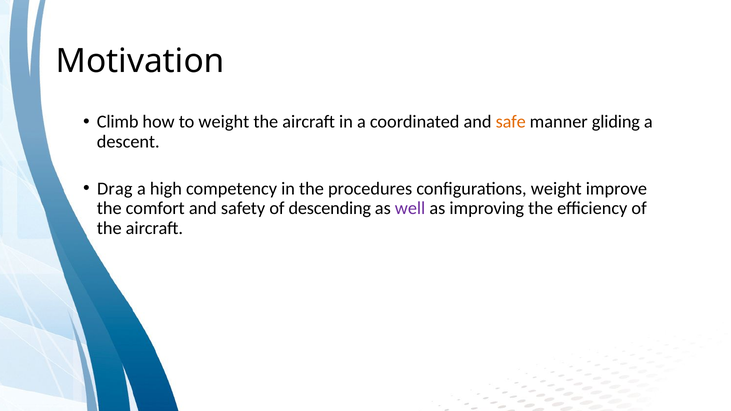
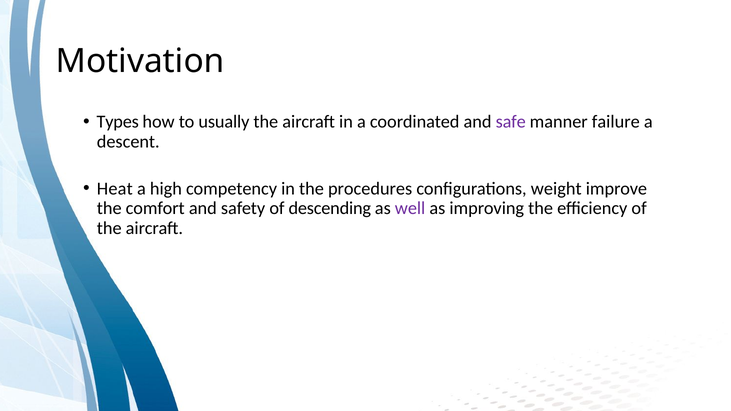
Climb: Climb -> Types
to weight: weight -> usually
safe colour: orange -> purple
gliding: gliding -> failure
Drag: Drag -> Heat
